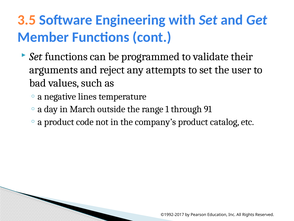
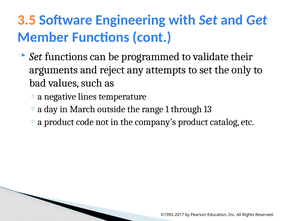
user: user -> only
91: 91 -> 13
